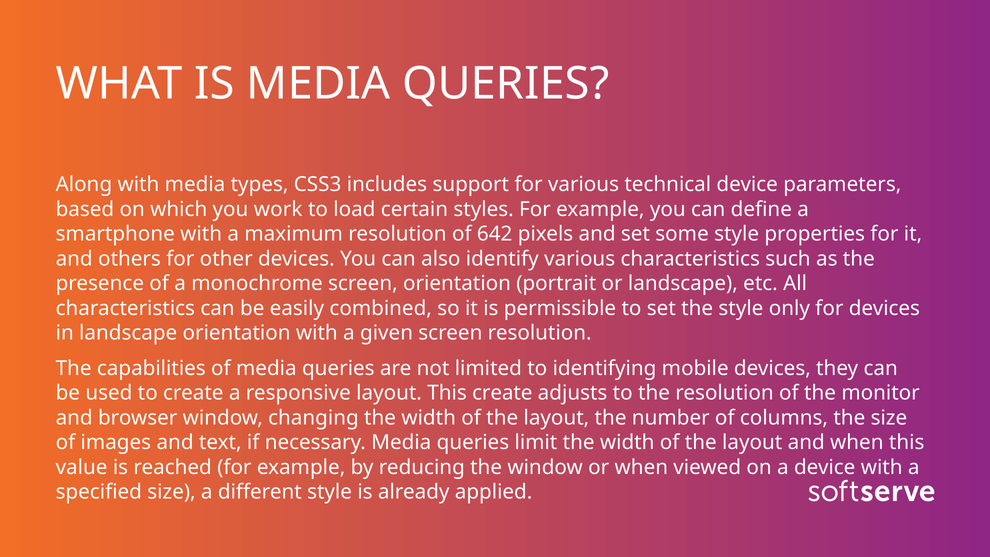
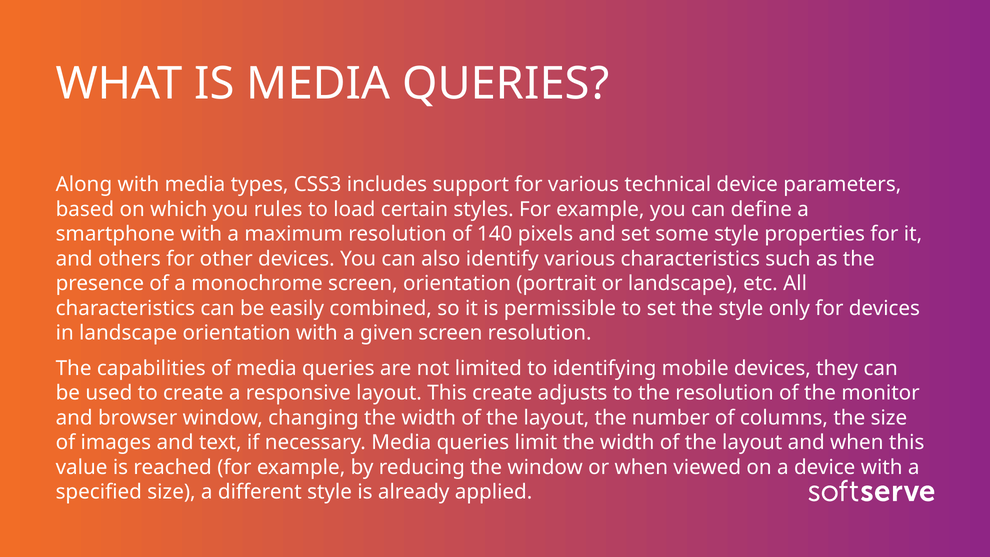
work: work -> rules
642: 642 -> 140
